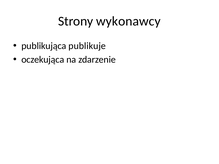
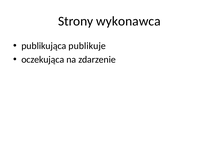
wykonawcy: wykonawcy -> wykonawca
